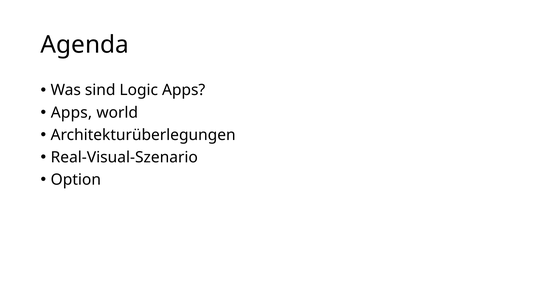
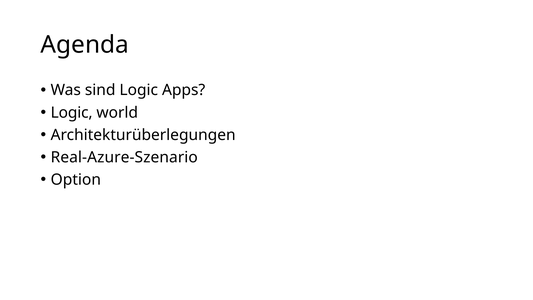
Apps at (71, 112): Apps -> Logic
Real-Visual-Szenario: Real-Visual-Szenario -> Real-Azure-Szenario
